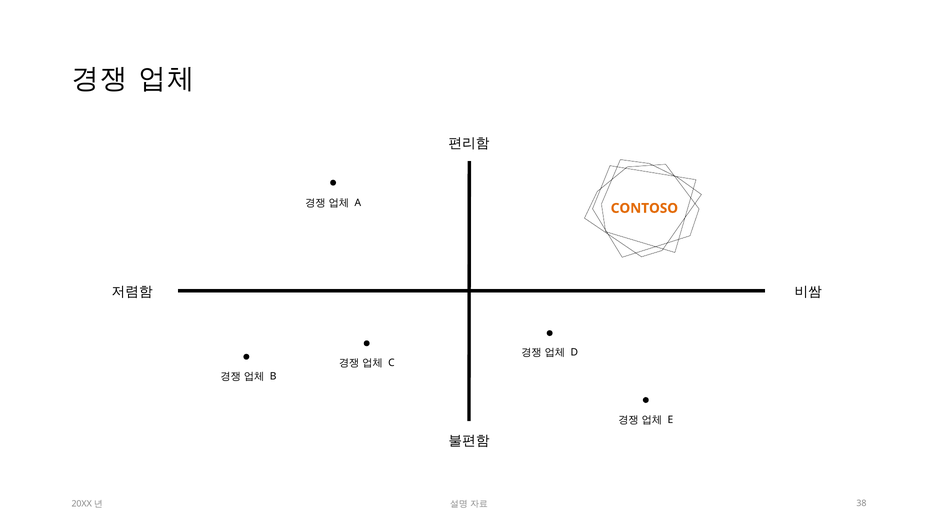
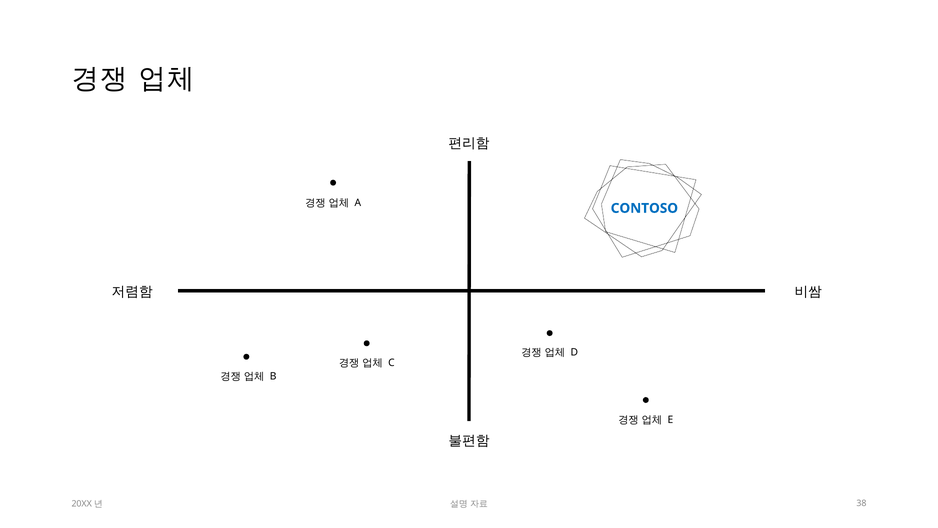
CONTOSO colour: orange -> blue
